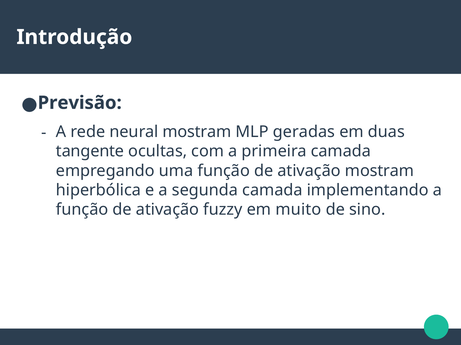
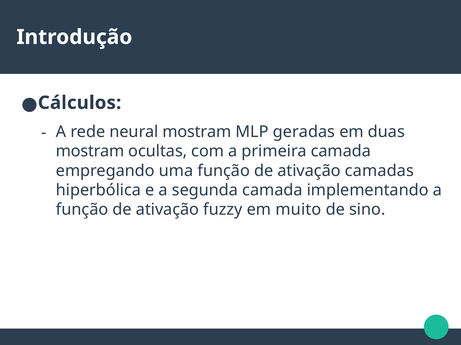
Previsão: Previsão -> Cálculos
tangente at (90, 151): tangente -> mostram
ativação mostram: mostram -> camadas
